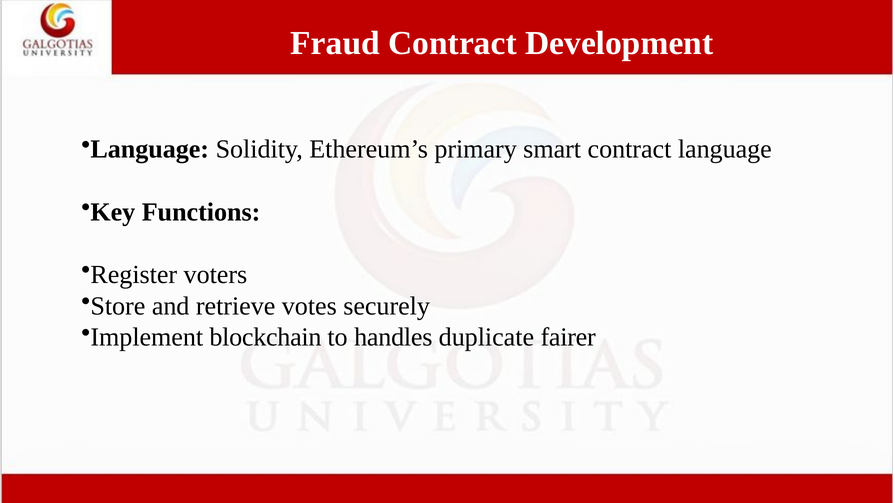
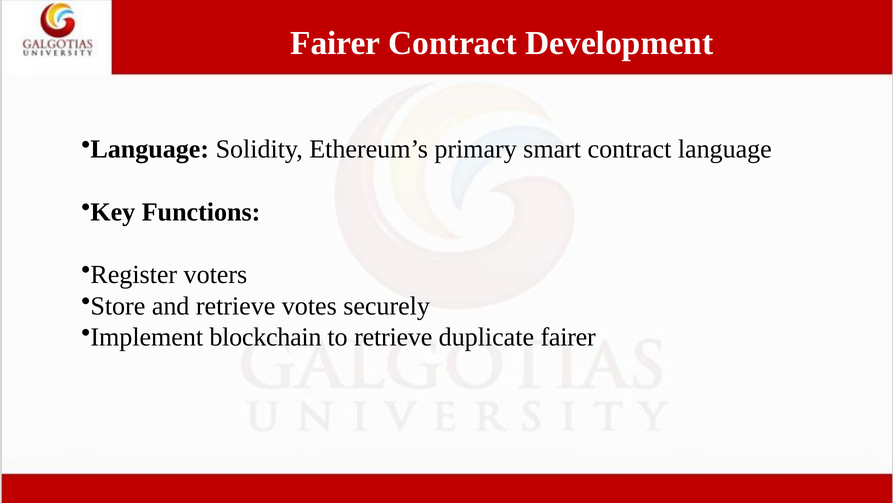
Fraud at (335, 43): Fraud -> Fairer
to handles: handles -> retrieve
